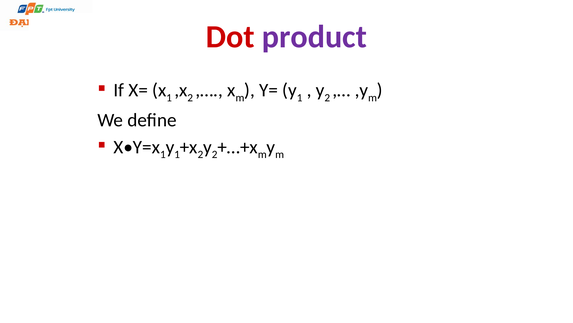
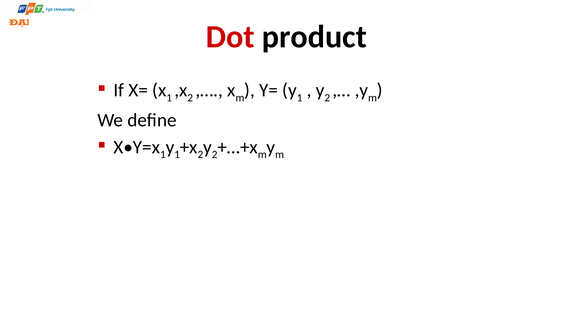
product colour: purple -> black
